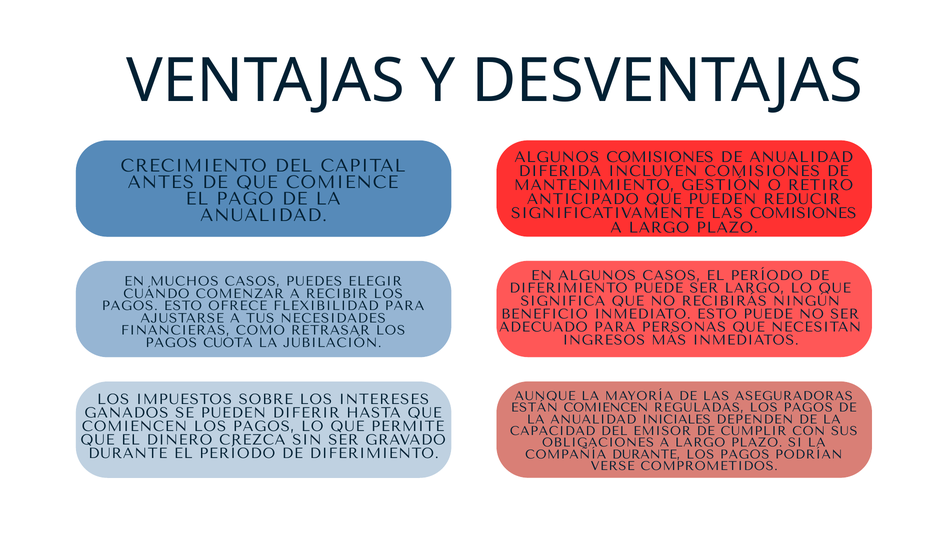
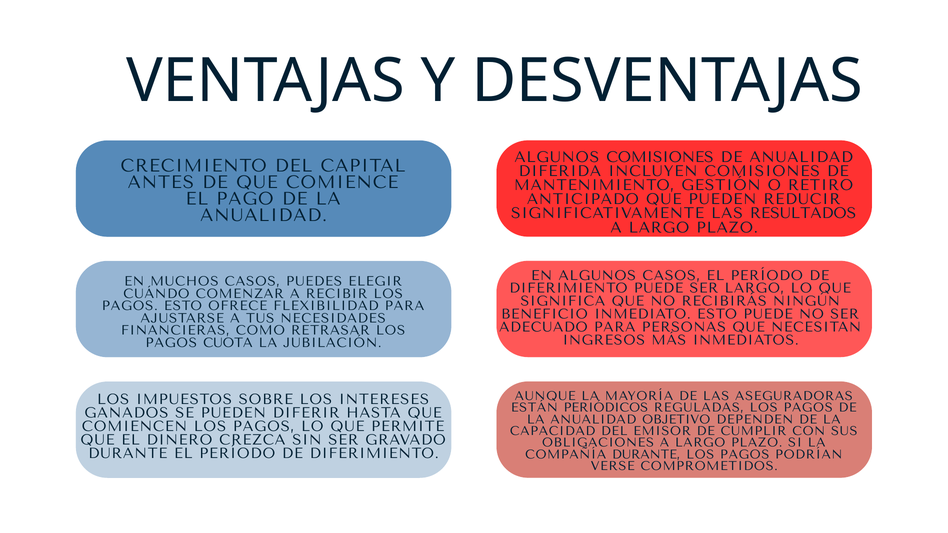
LAS COMISIONES: COMISIONES -> RESULTADOS
ESTÁN COMIENCEN: COMIENCEN -> PERIÓDICOS
INICIALES: INICIALES -> OBJETIVO
